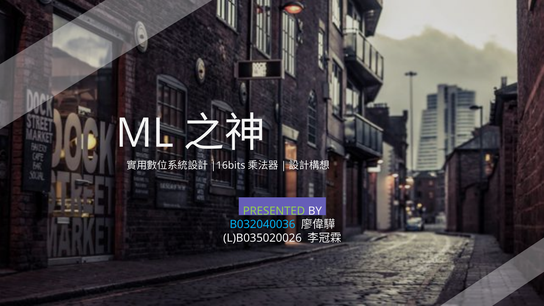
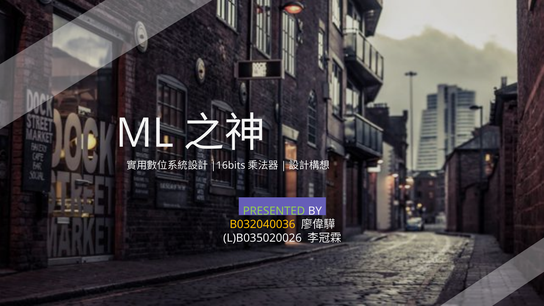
B032040036 colour: light blue -> yellow
